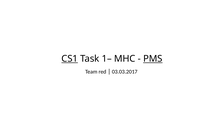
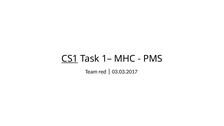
PMS underline: present -> none
